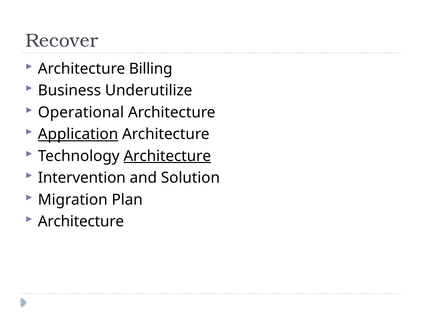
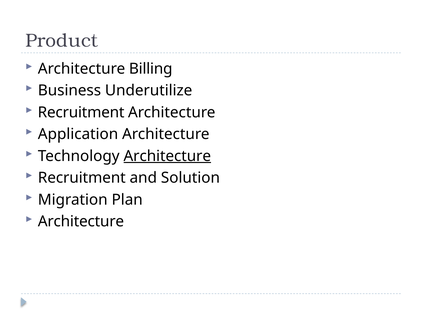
Recover: Recover -> Product
Operational at (81, 112): Operational -> Recruitment
Application underline: present -> none
Intervention at (82, 178): Intervention -> Recruitment
